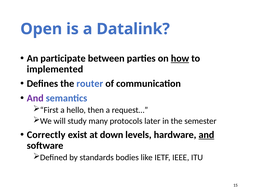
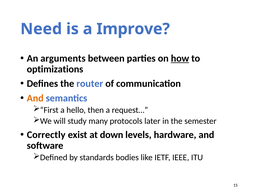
Open: Open -> Need
Datalink: Datalink -> Improve
participate: participate -> arguments
implemented: implemented -> optimizations
And at (35, 98) colour: purple -> orange
and at (206, 134) underline: present -> none
